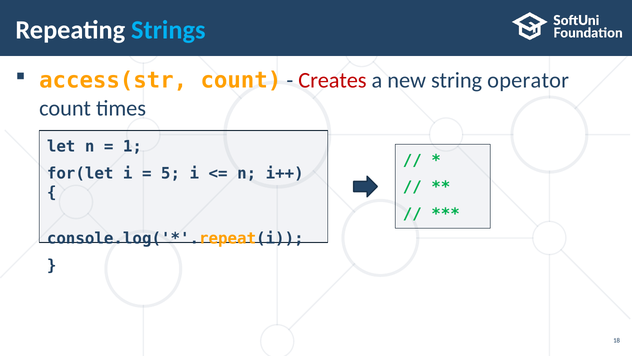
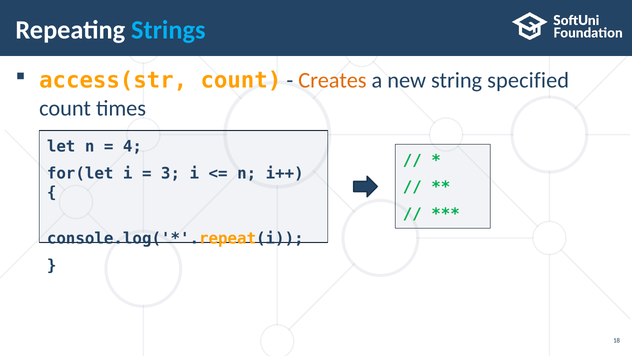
Creates colour: red -> orange
operator: operator -> specified
1: 1 -> 4
5: 5 -> 3
